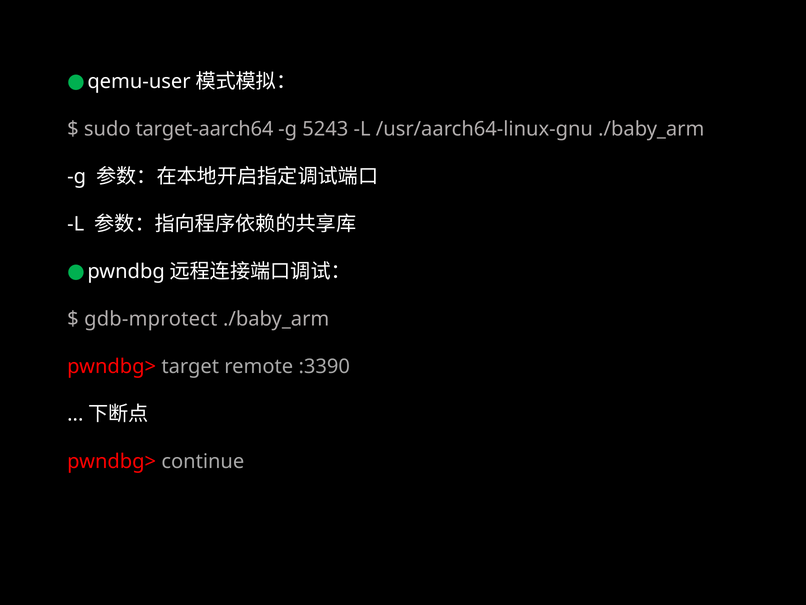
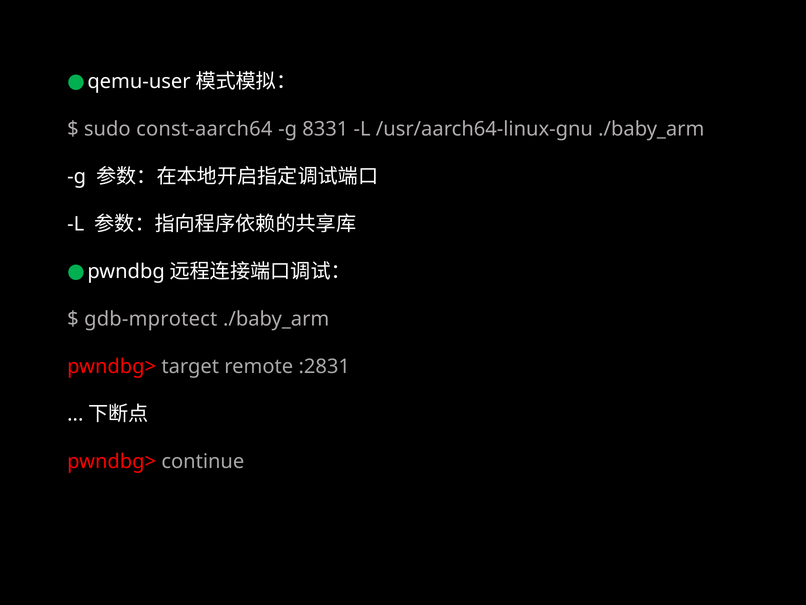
target-aarch64: target-aarch64 -> const-aarch64
5243: 5243 -> 8331
:3390: :3390 -> :2831
